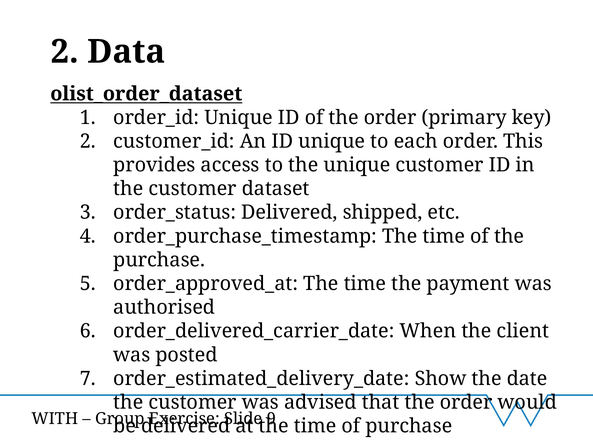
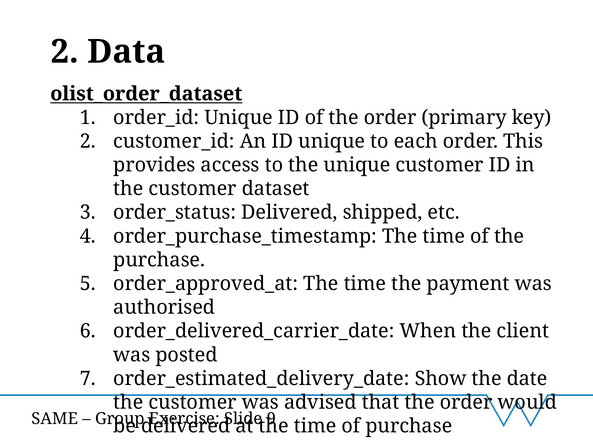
WITH: WITH -> SAME
